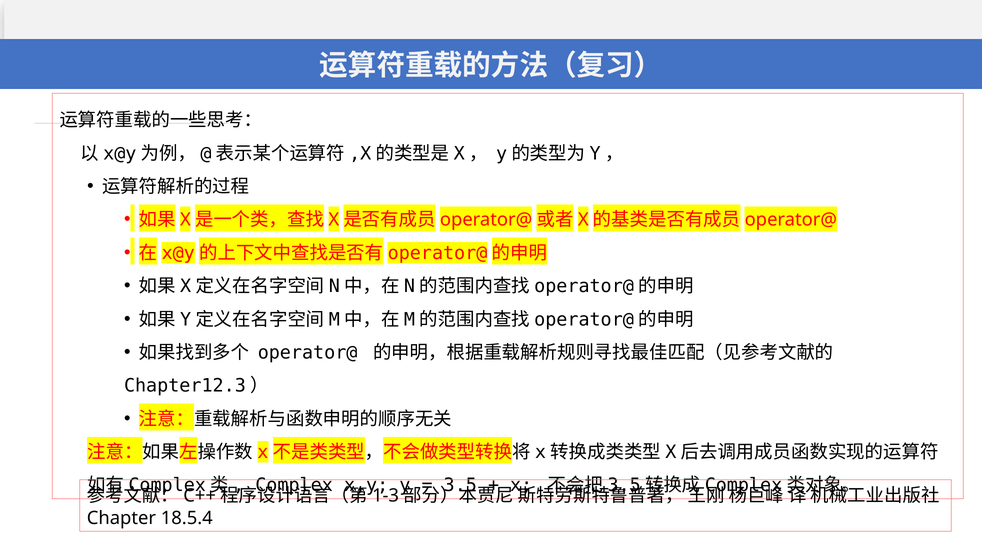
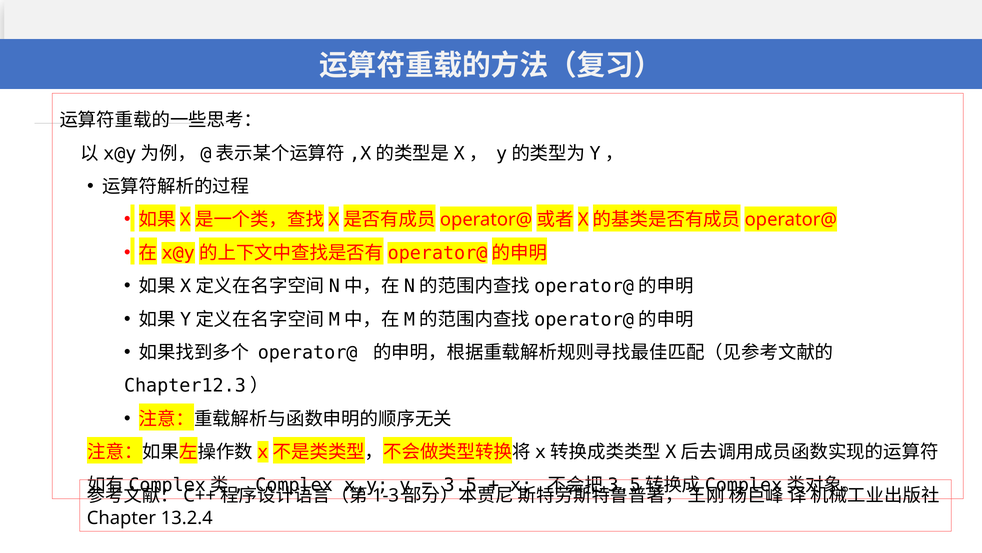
18.5.4: 18.5.4 -> 13.2.4
